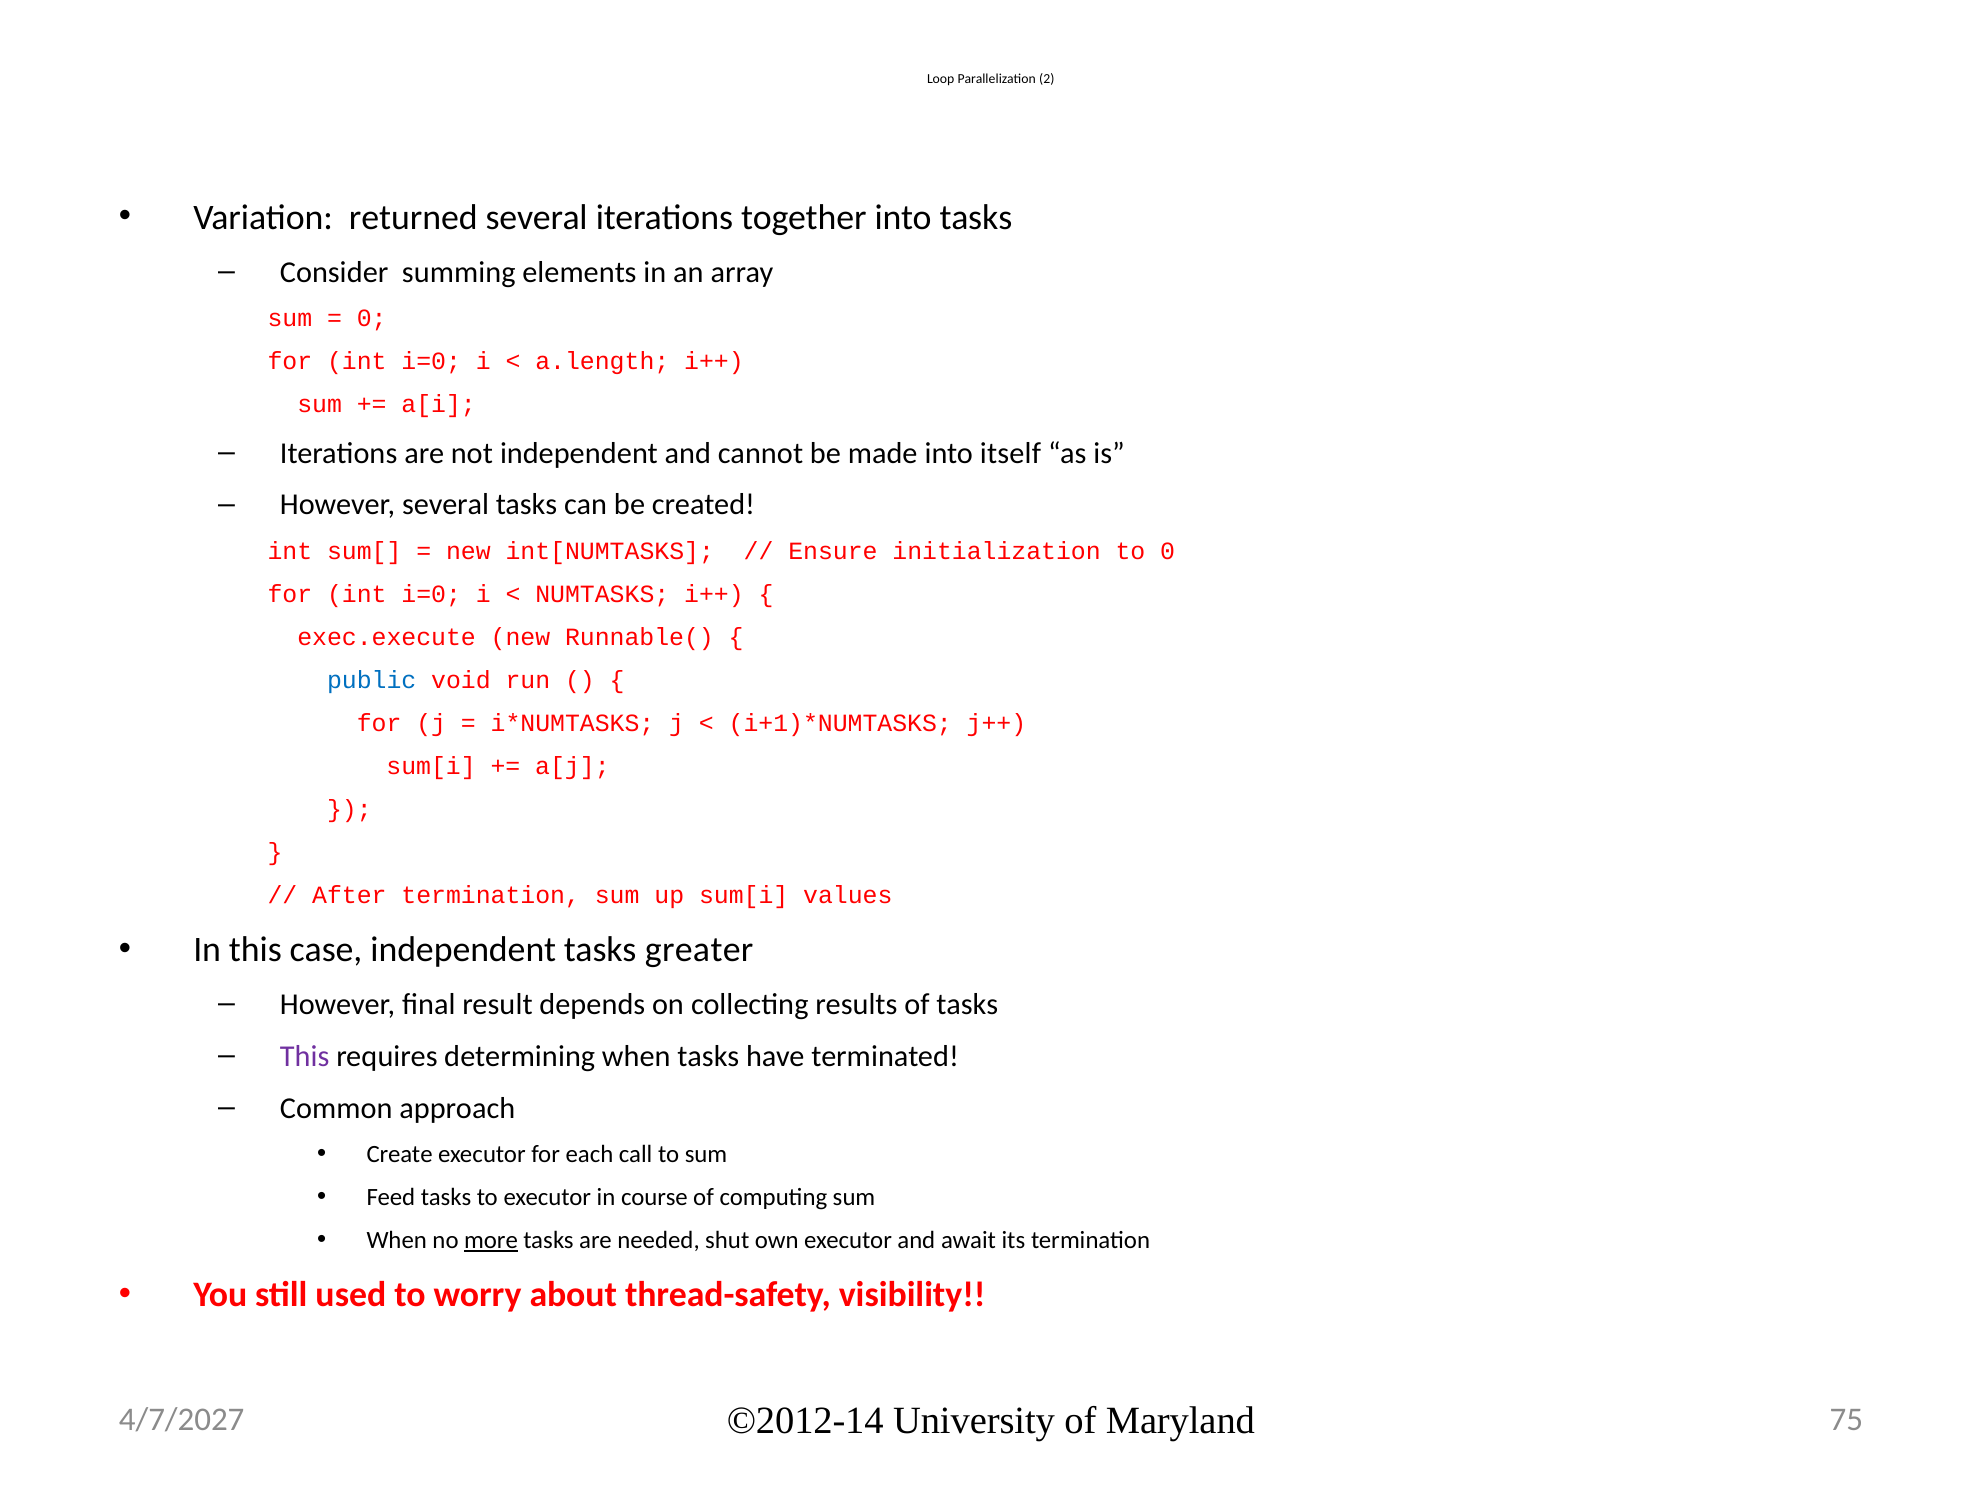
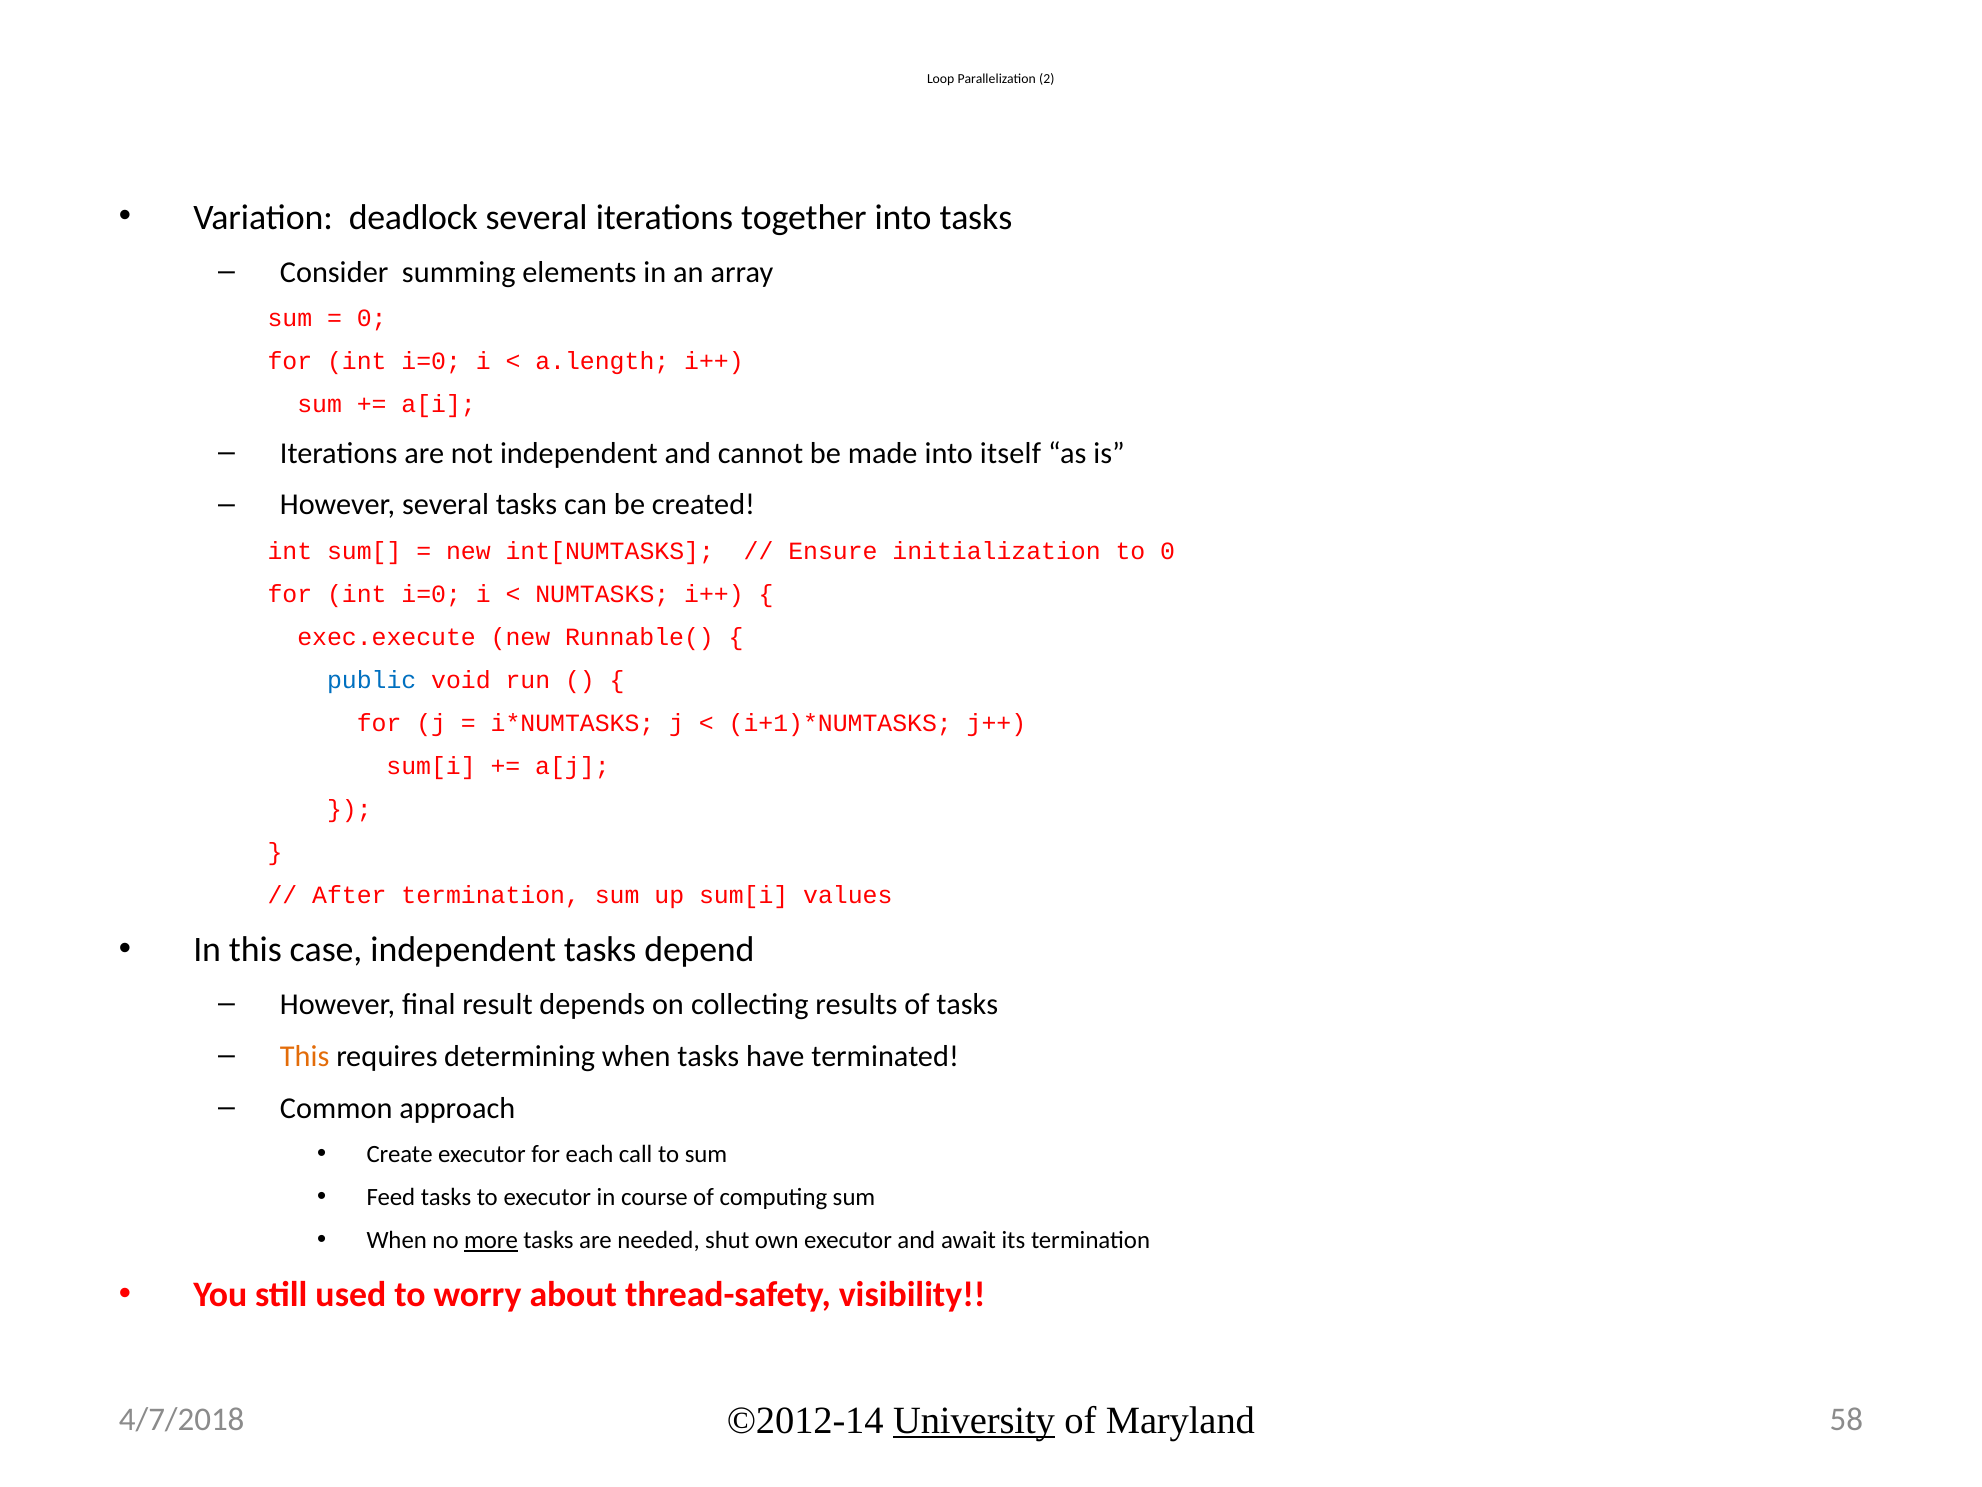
returned: returned -> deadlock
greater: greater -> depend
This at (305, 1056) colour: purple -> orange
University underline: none -> present
75: 75 -> 58
4/7/2027: 4/7/2027 -> 4/7/2018
